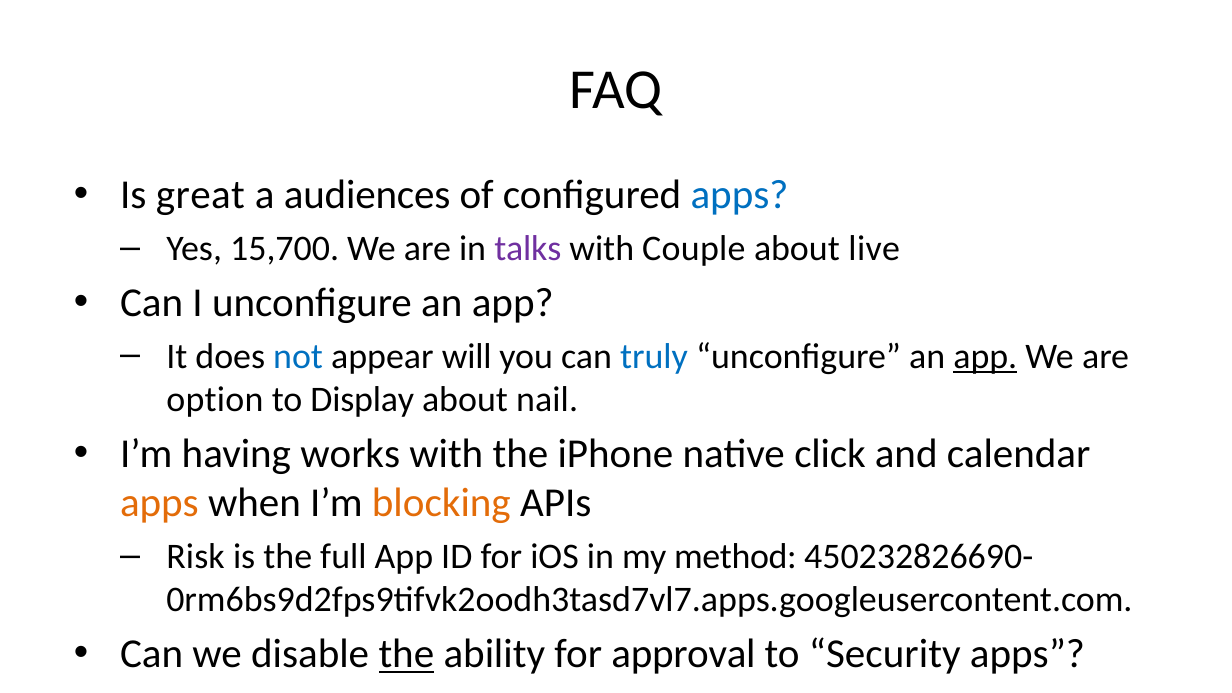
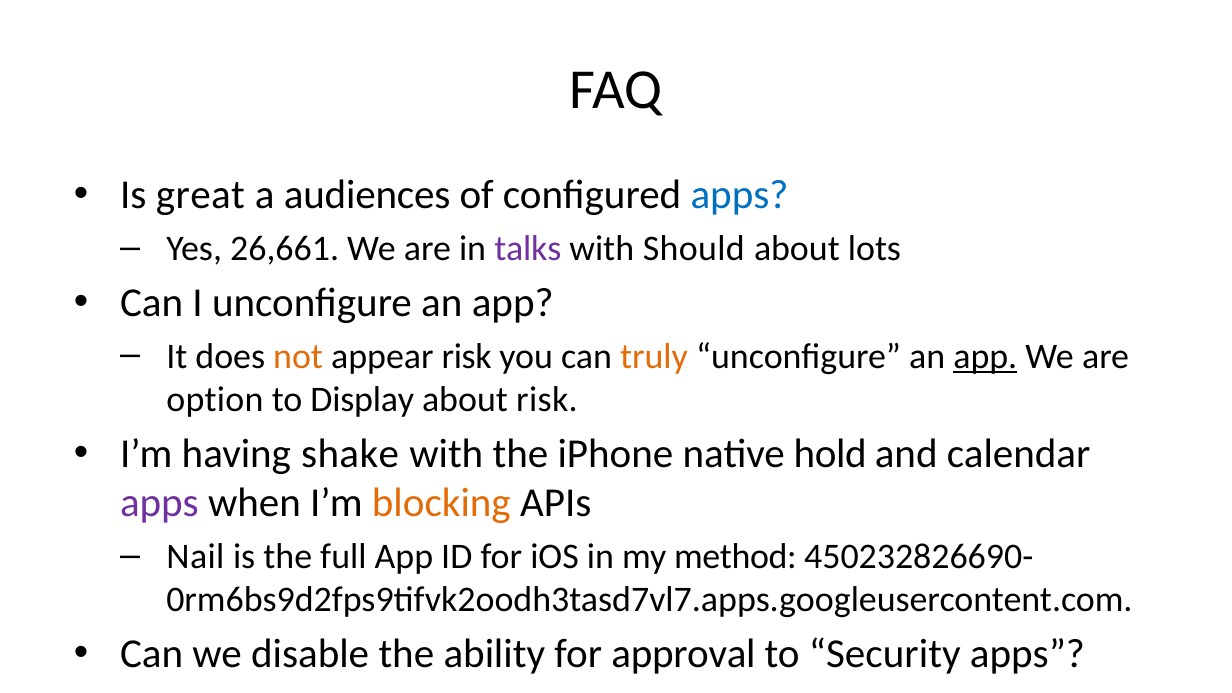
15,700: 15,700 -> 26,661
Couple: Couple -> Should
live: live -> lots
not colour: blue -> orange
appear will: will -> risk
truly colour: blue -> orange
about nail: nail -> risk
having works: works -> shake
native click: click -> hold
apps at (159, 503) colour: orange -> purple
Risk: Risk -> Nail
the at (406, 654) underline: present -> none
